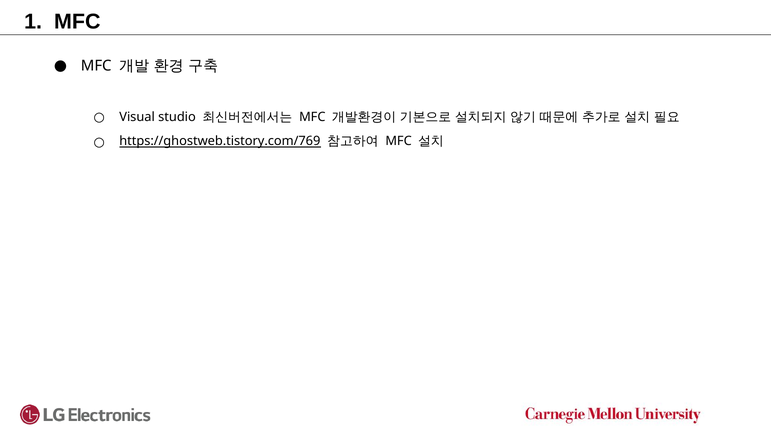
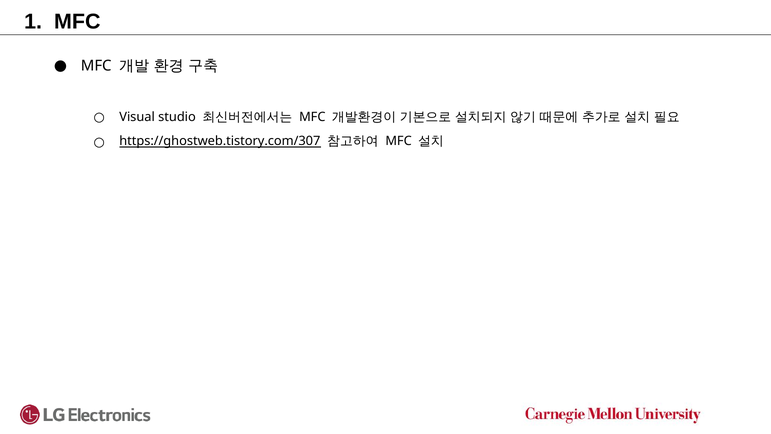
https://ghostweb.tistory.com/769: https://ghostweb.tistory.com/769 -> https://ghostweb.tistory.com/307
